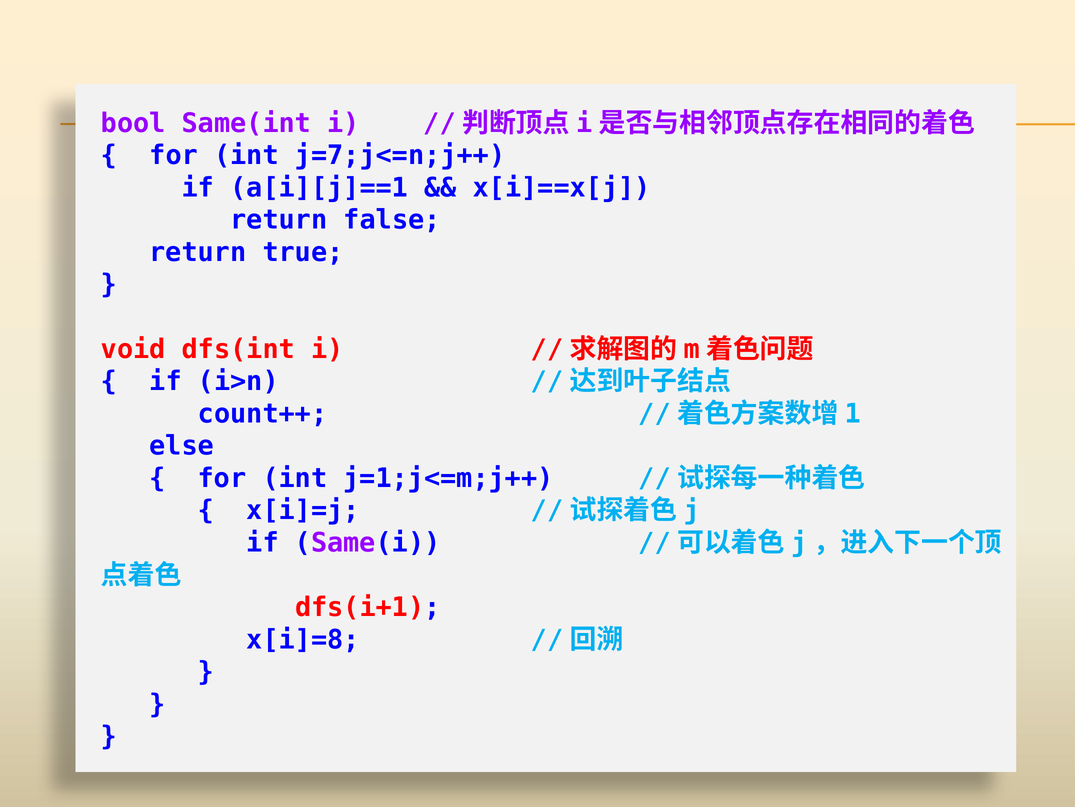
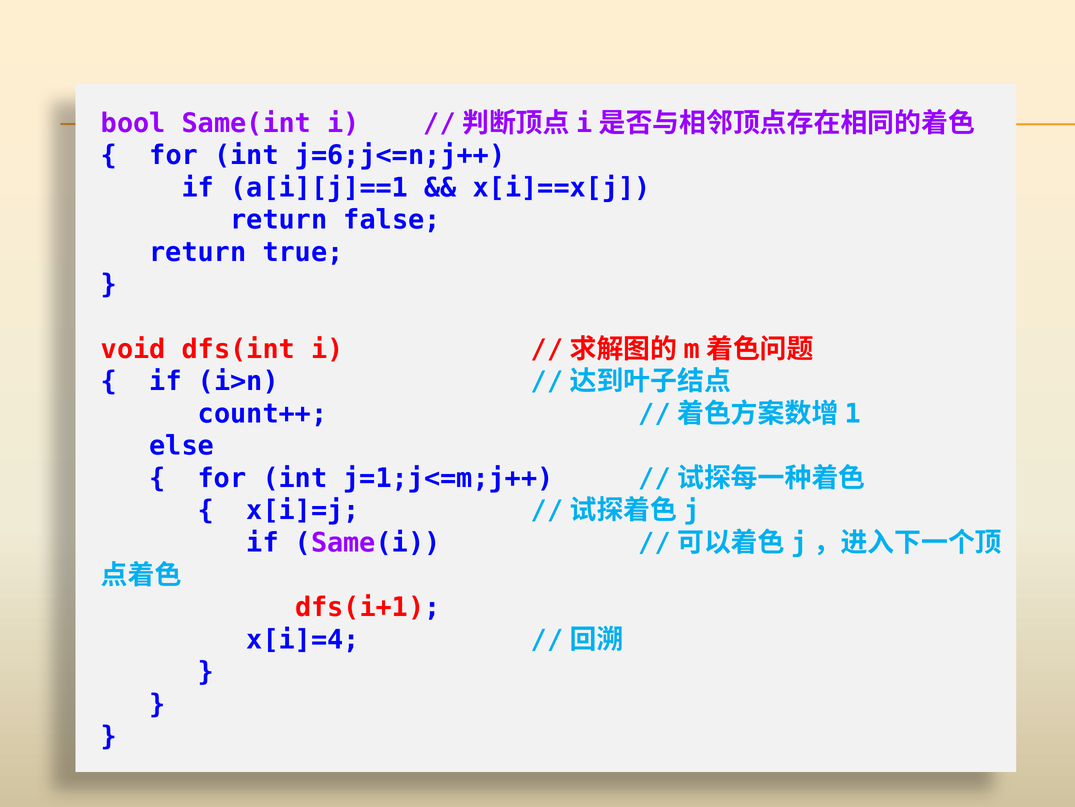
j=7;j<=n;j++: j=7;j<=n;j++ -> j=6;j<=n;j++
x[i]=8: x[i]=8 -> x[i]=4
